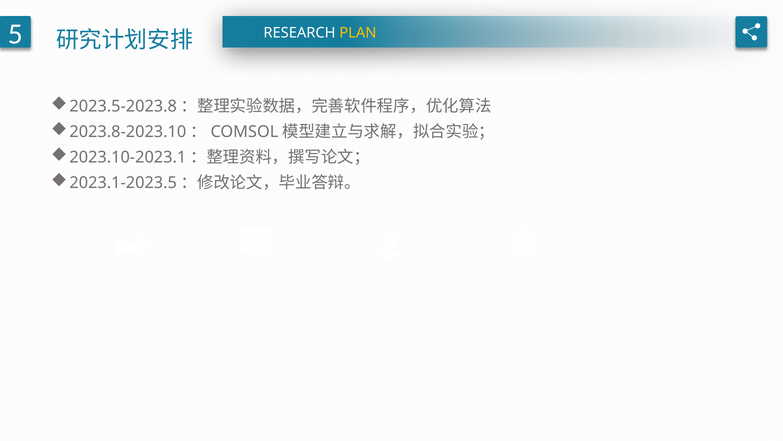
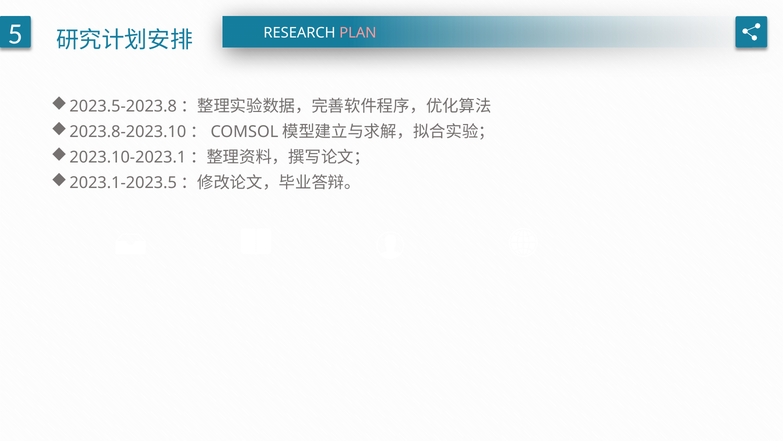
PLAN colour: yellow -> pink
